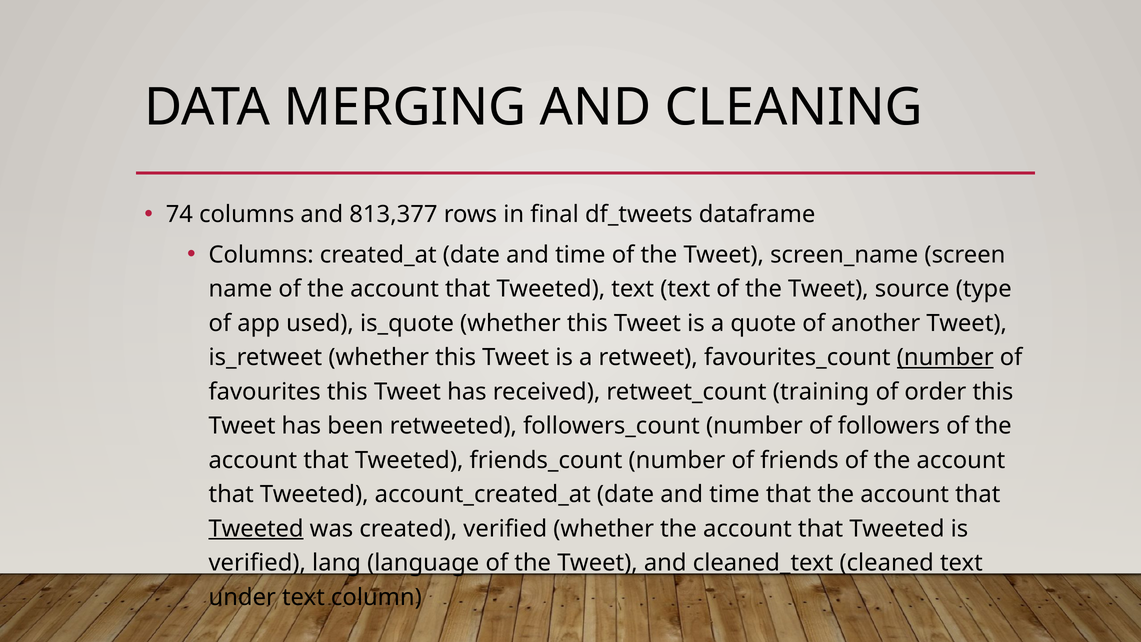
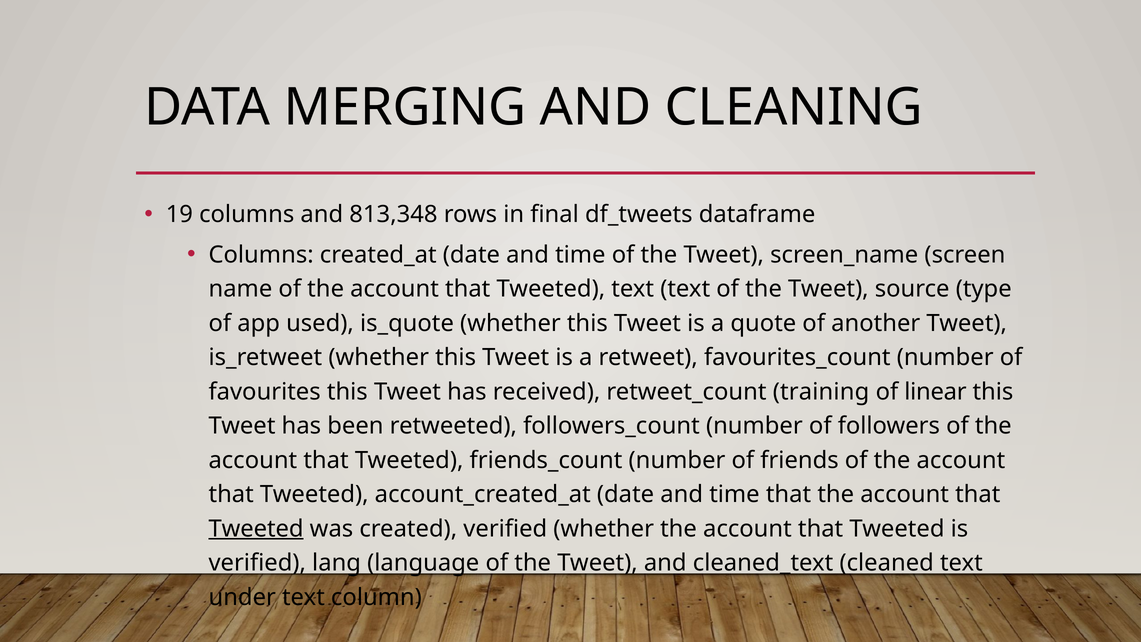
74: 74 -> 19
813,377: 813,377 -> 813,348
number at (945, 357) underline: present -> none
order: order -> linear
